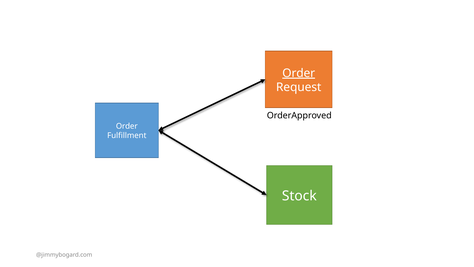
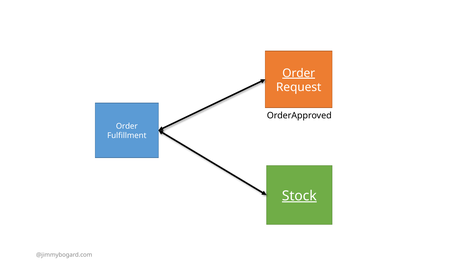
Stock underline: none -> present
